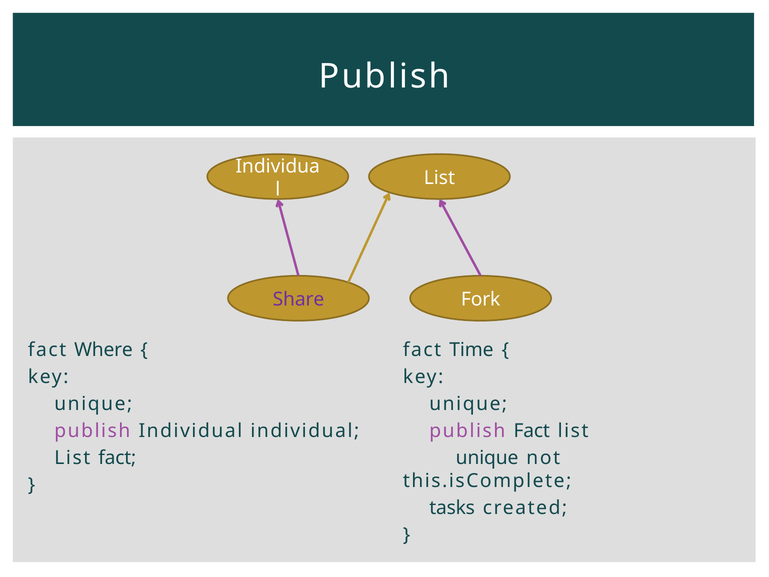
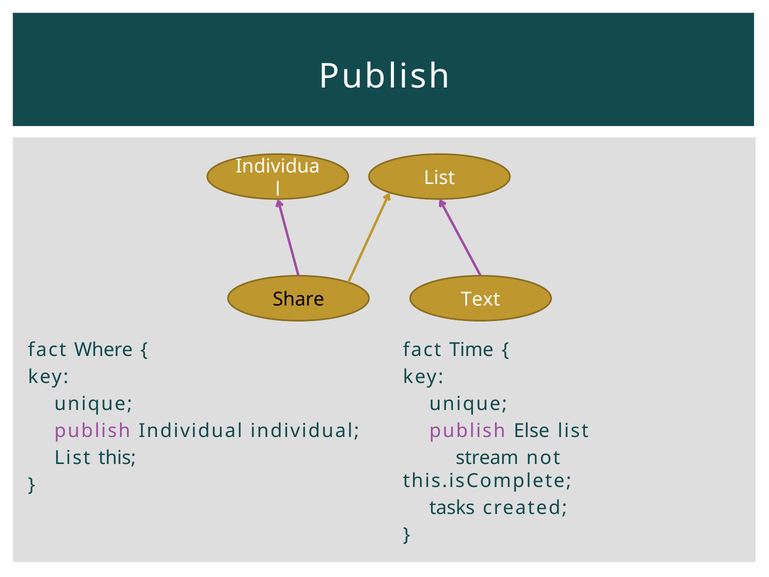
Share colour: purple -> black
Fork: Fork -> Text
publish Fact: Fact -> Else
List fact: fact -> this
unique at (487, 458): unique -> stream
